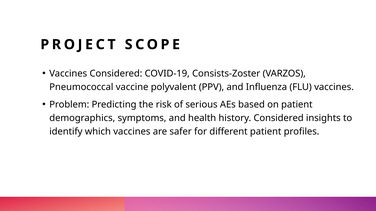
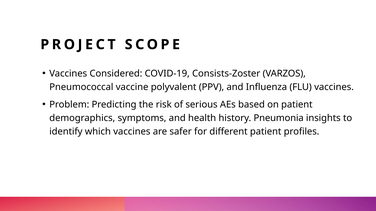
history Considered: Considered -> Pneumonia
